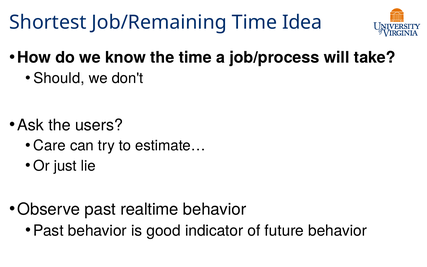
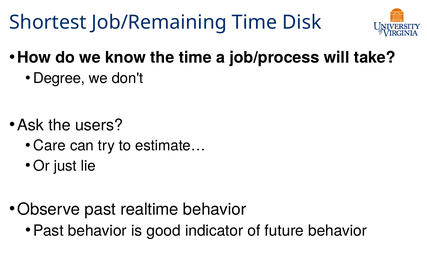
Idea: Idea -> Disk
Should: Should -> Degree
